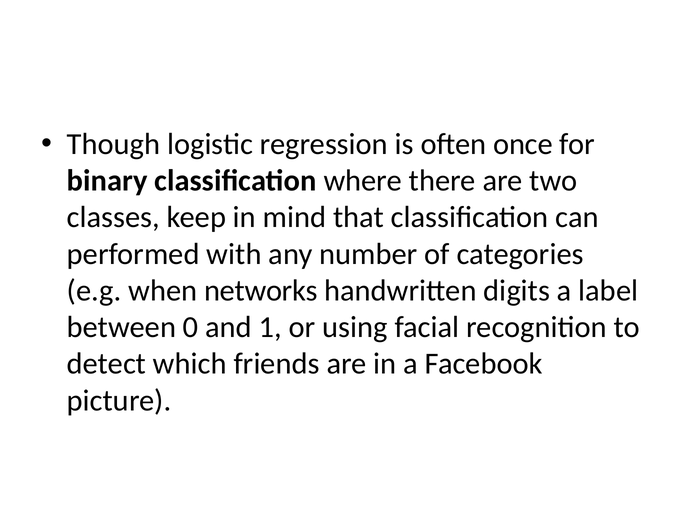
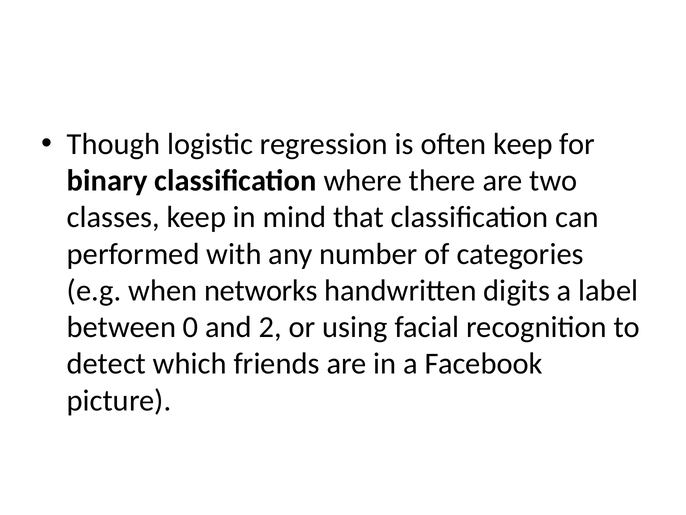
often once: once -> keep
1: 1 -> 2
